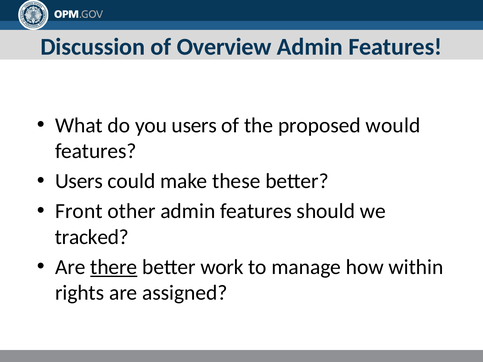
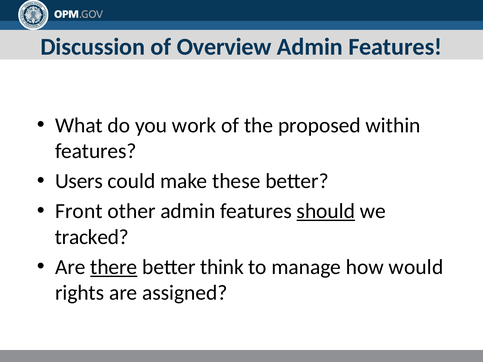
you users: users -> work
would: would -> within
should underline: none -> present
work: work -> think
within: within -> would
